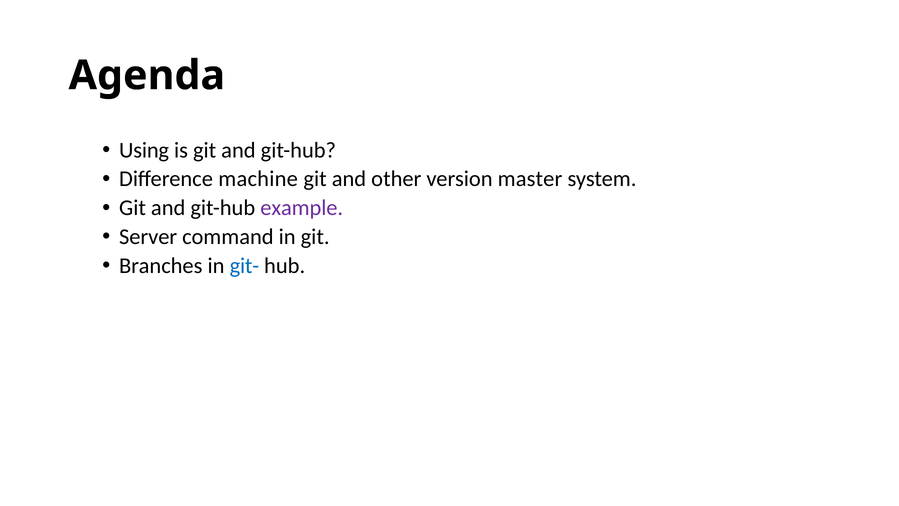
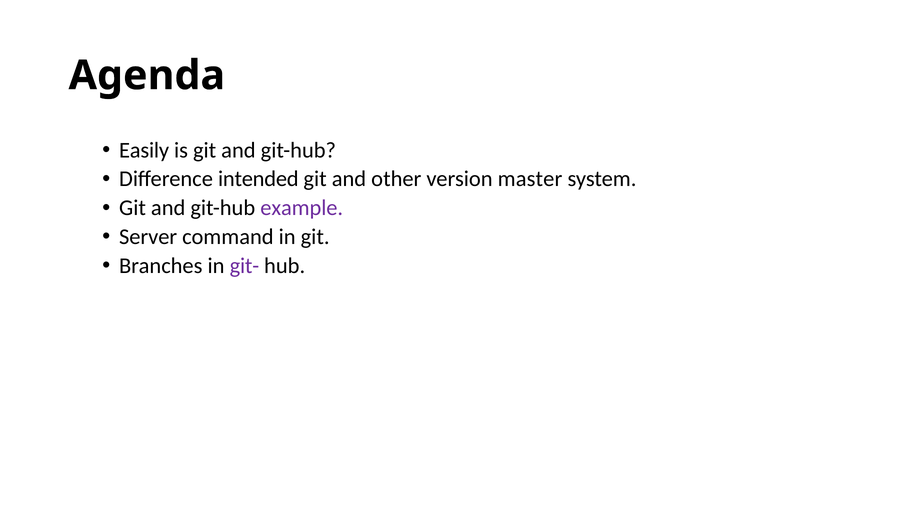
Using: Using -> Easily
machine: machine -> intended
git- colour: blue -> purple
